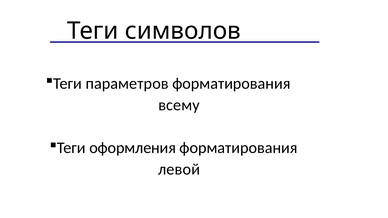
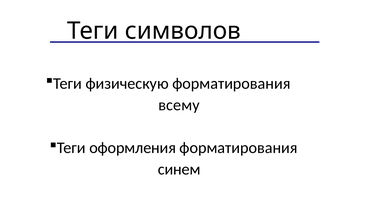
параметров: параметров -> физическую
левой: левой -> синем
